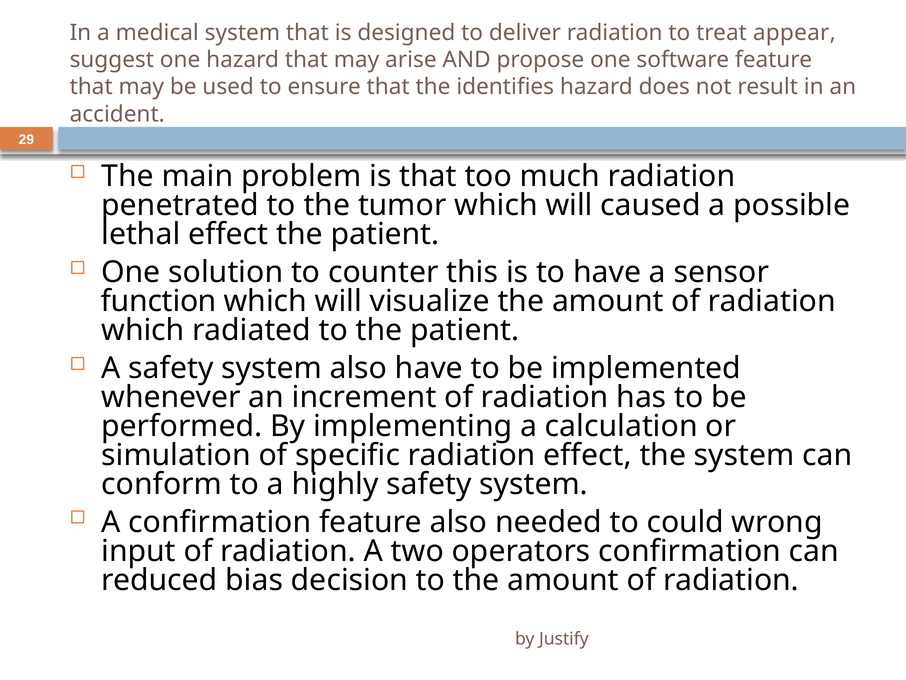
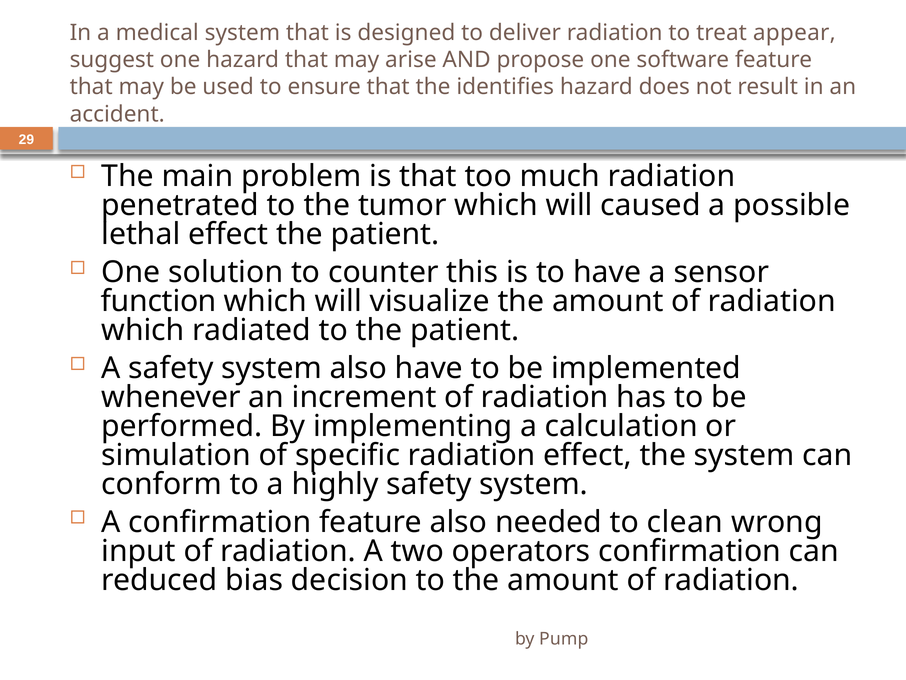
could: could -> clean
Justify: Justify -> Pump
